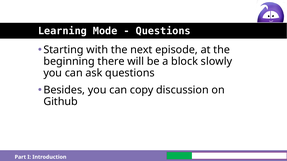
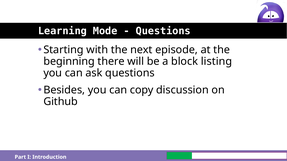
slowly: slowly -> listing
